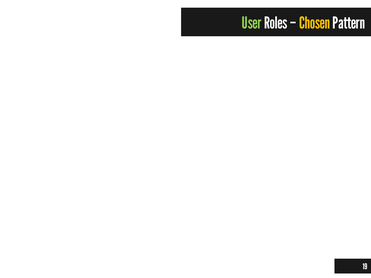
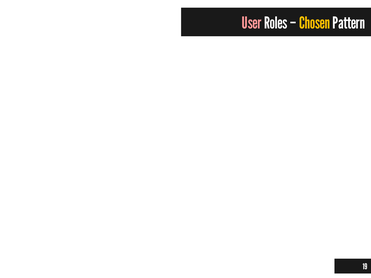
User colour: light green -> pink
